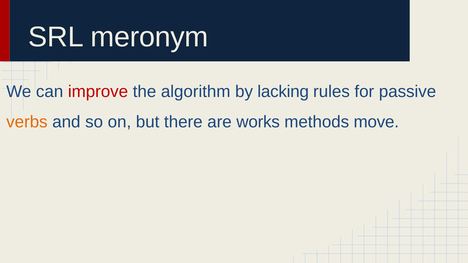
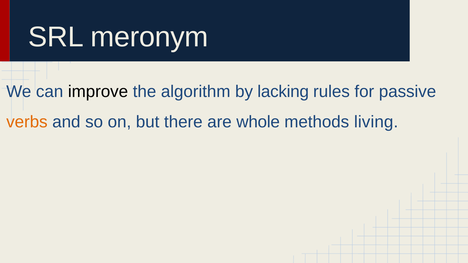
improve colour: red -> black
works: works -> whole
move: move -> living
